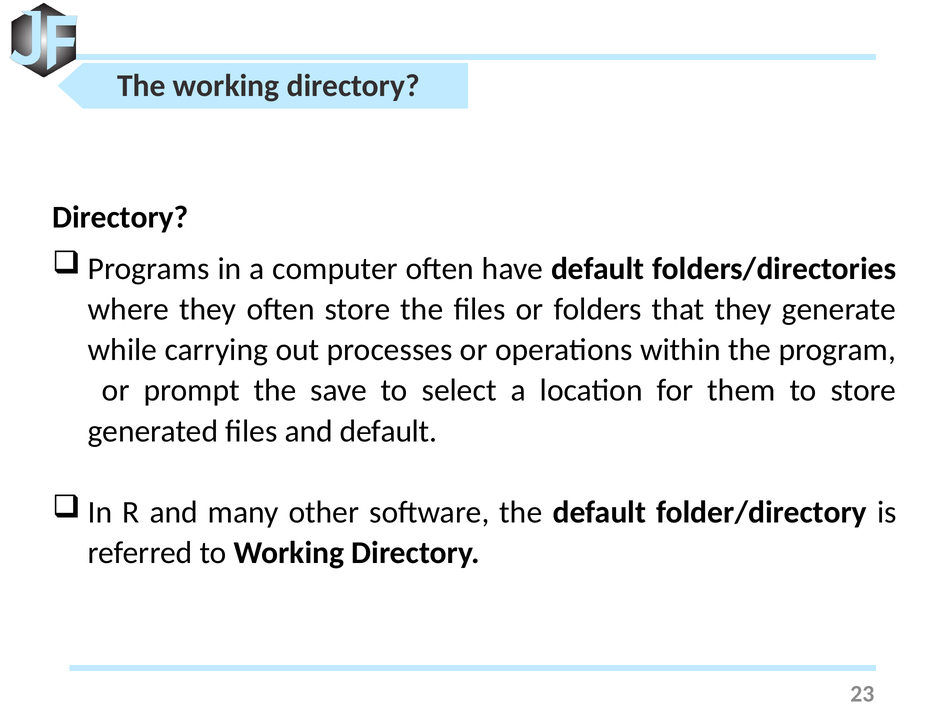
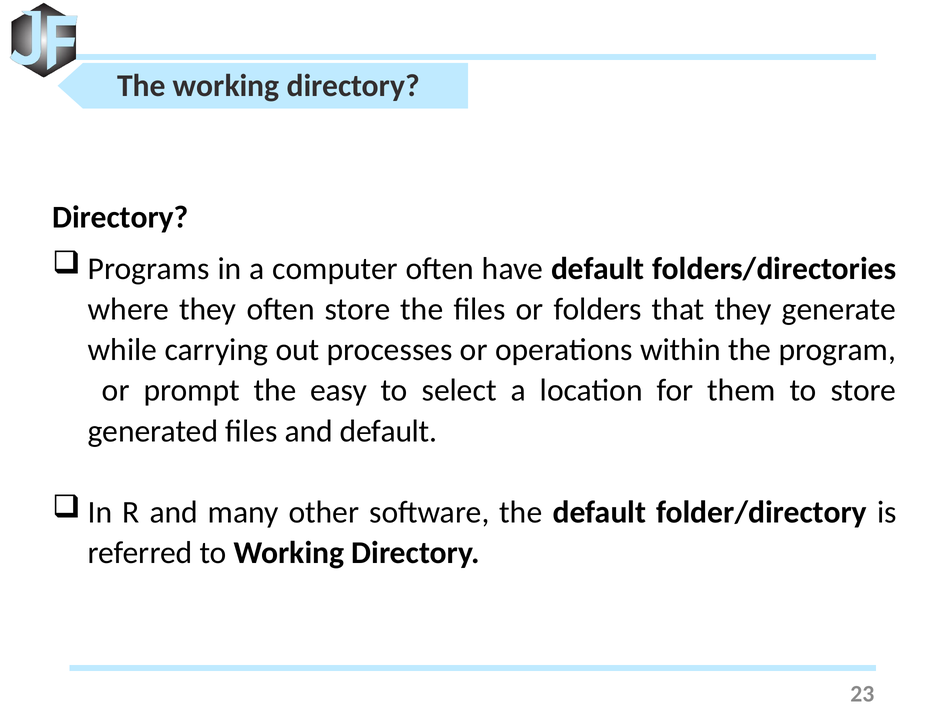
save: save -> easy
